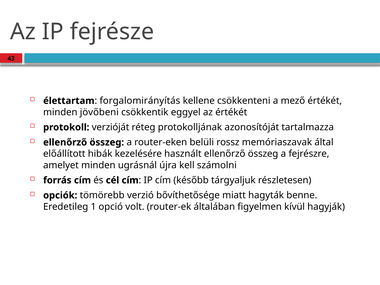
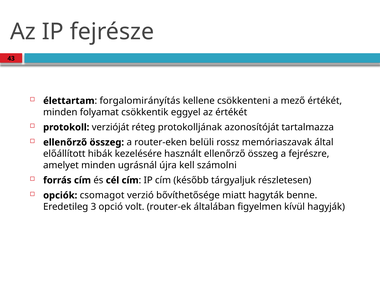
jövőbeni: jövőbeni -> folyamat
tömörebb: tömörebb -> csomagot
1: 1 -> 3
